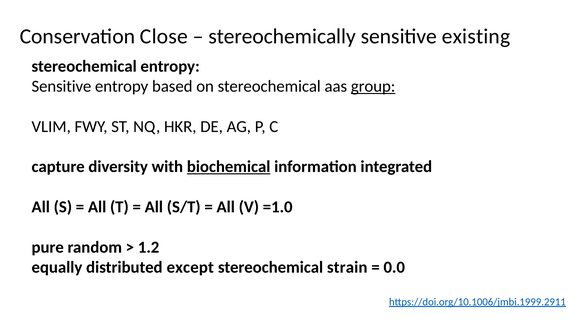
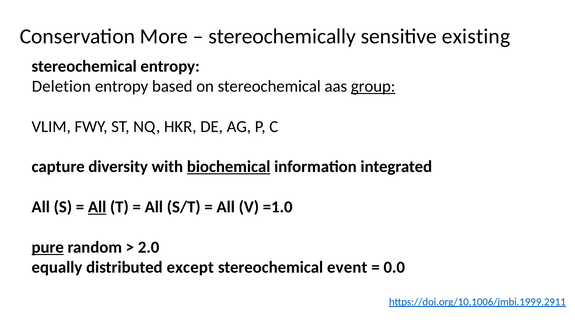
Close: Close -> More
Sensitive at (61, 86): Sensitive -> Deletion
All at (97, 207) underline: none -> present
pure underline: none -> present
1.2: 1.2 -> 2.0
strain: strain -> event
